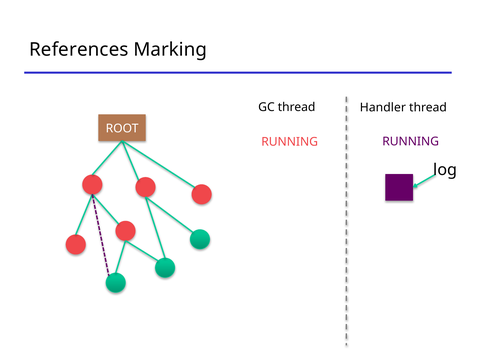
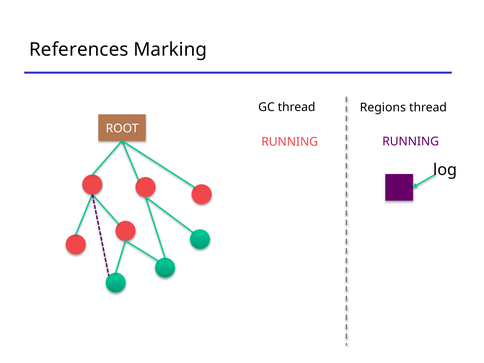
Handler: Handler -> Regions
